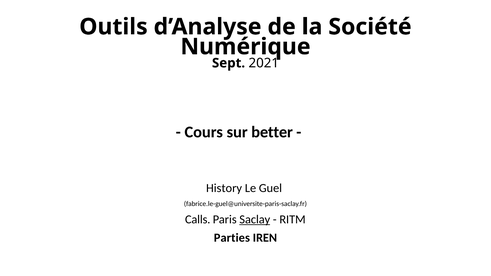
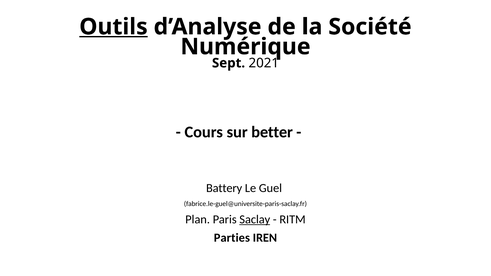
Outils underline: none -> present
History: History -> Battery
Calls: Calls -> Plan
